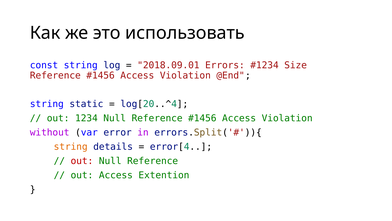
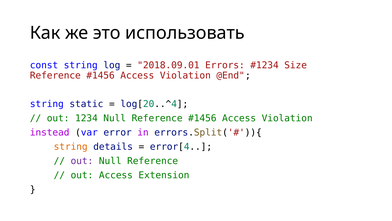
without: without -> instead
out at (82, 161) colour: red -> purple
Extention: Extention -> Extension
